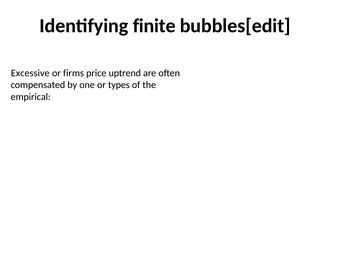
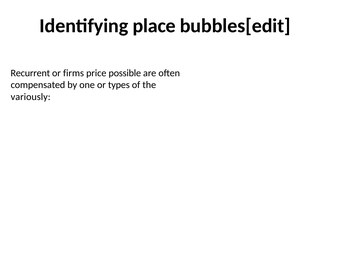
finite: finite -> place
Excessive: Excessive -> Recurrent
uptrend: uptrend -> possible
empirical: empirical -> variously
